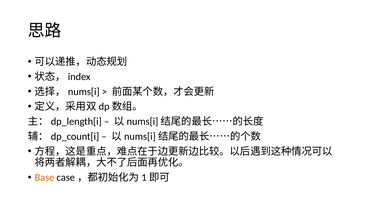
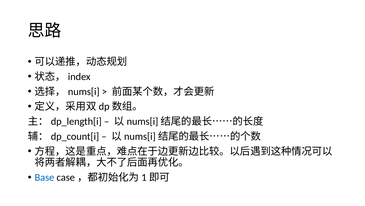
Base colour: orange -> blue
